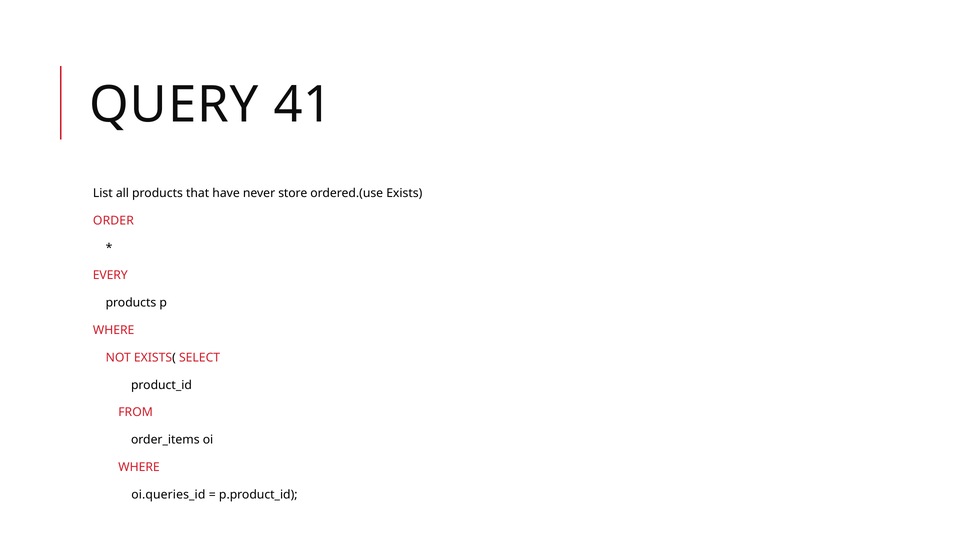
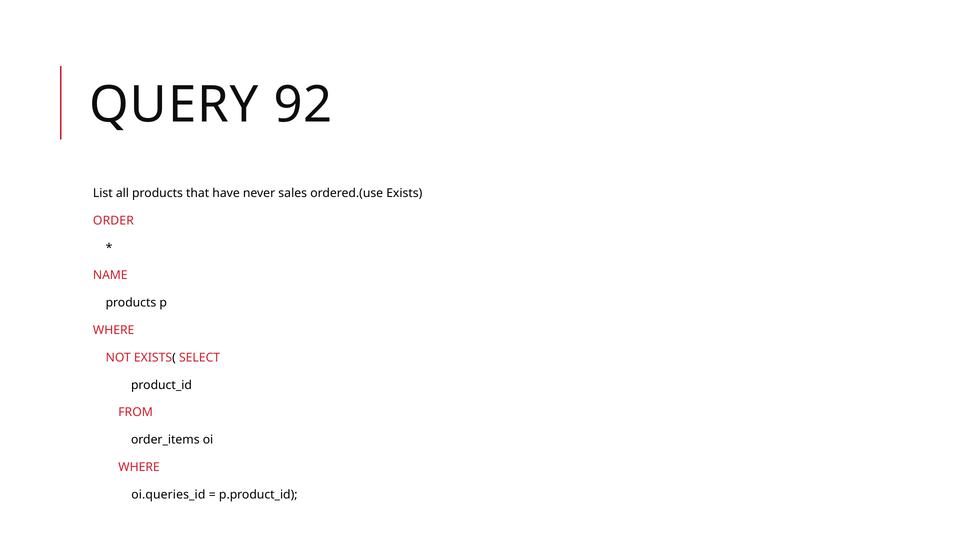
41: 41 -> 92
store: store -> sales
EVERY: EVERY -> NAME
